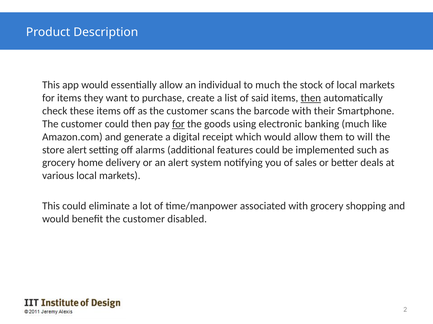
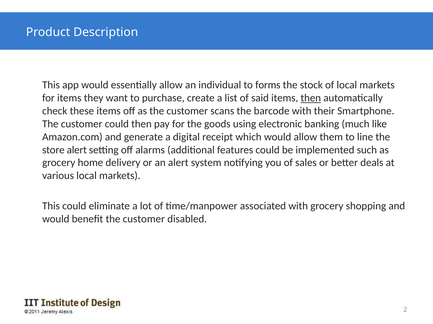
to much: much -> forms
for at (178, 124) underline: present -> none
will: will -> line
